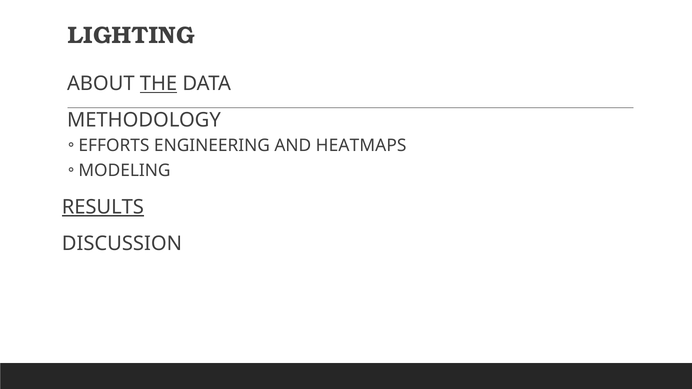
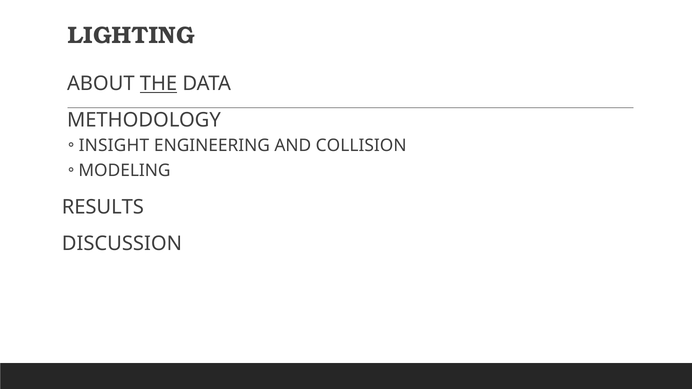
EFFORTS: EFFORTS -> INSIGHT
HEATMAPS: HEATMAPS -> COLLISION
RESULTS underline: present -> none
